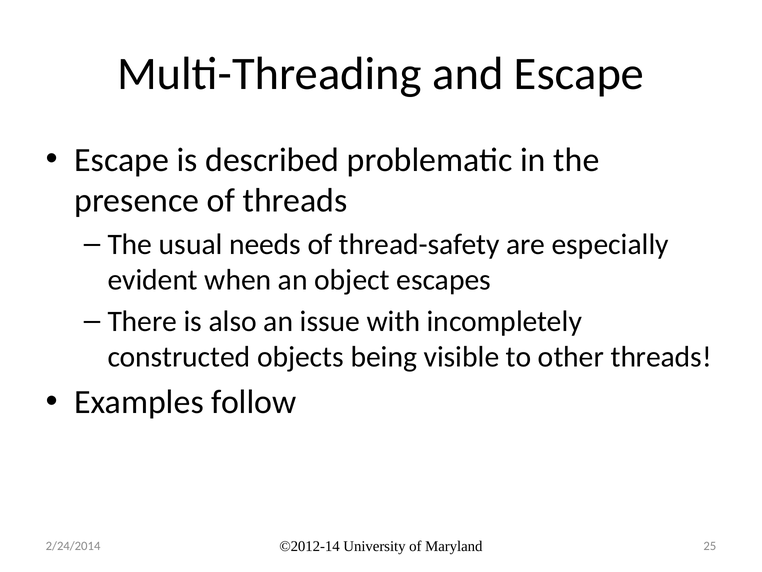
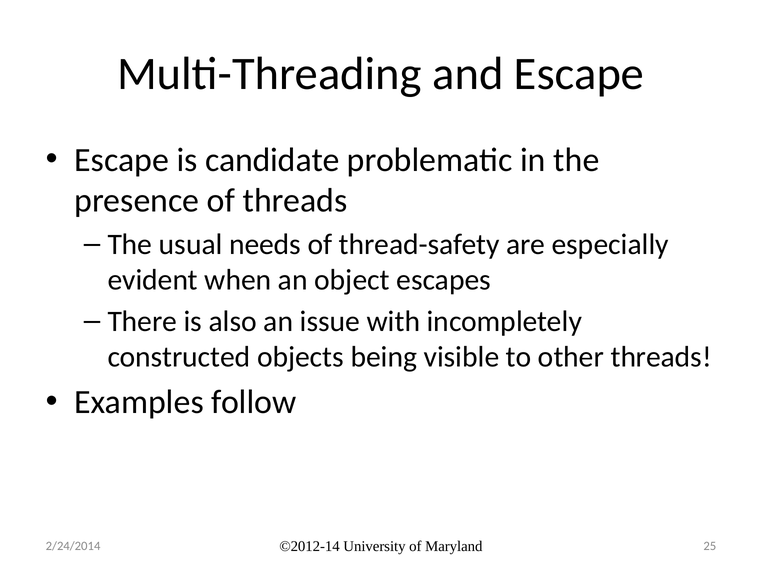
described: described -> candidate
